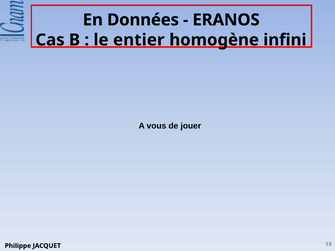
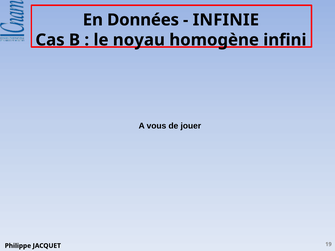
ERANOS: ERANOS -> INFINIE
entier: entier -> noyau
